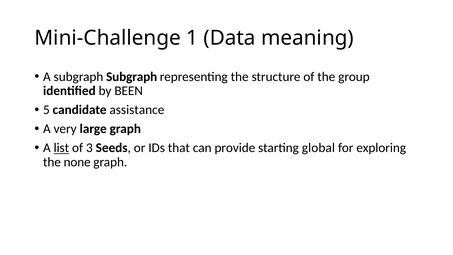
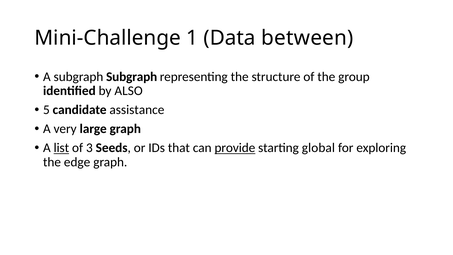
meaning: meaning -> between
BEEN: BEEN -> ALSO
provide underline: none -> present
none: none -> edge
